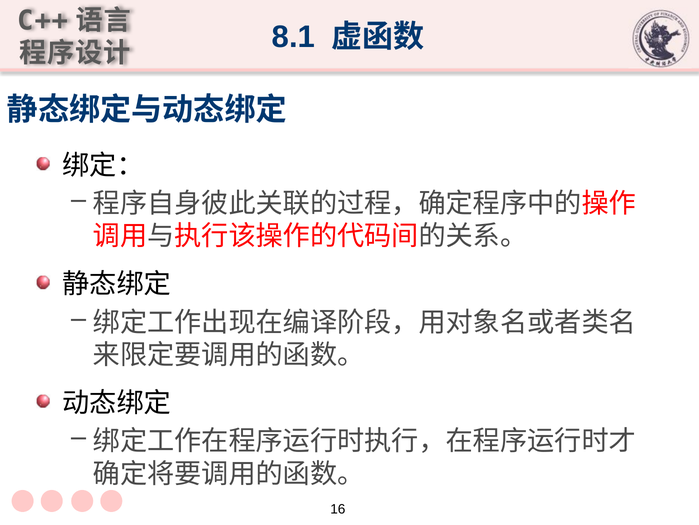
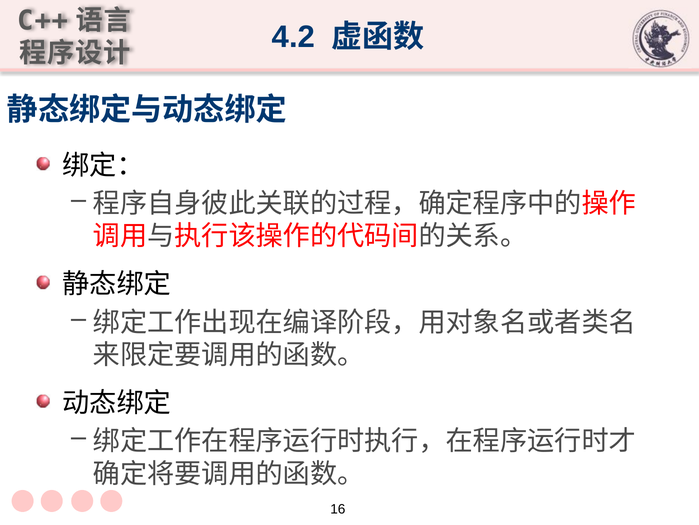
8.1: 8.1 -> 4.2
